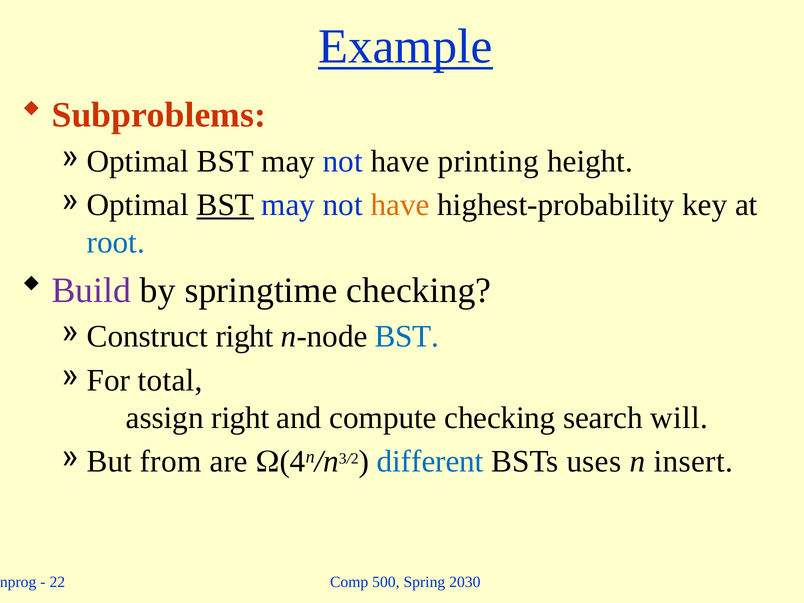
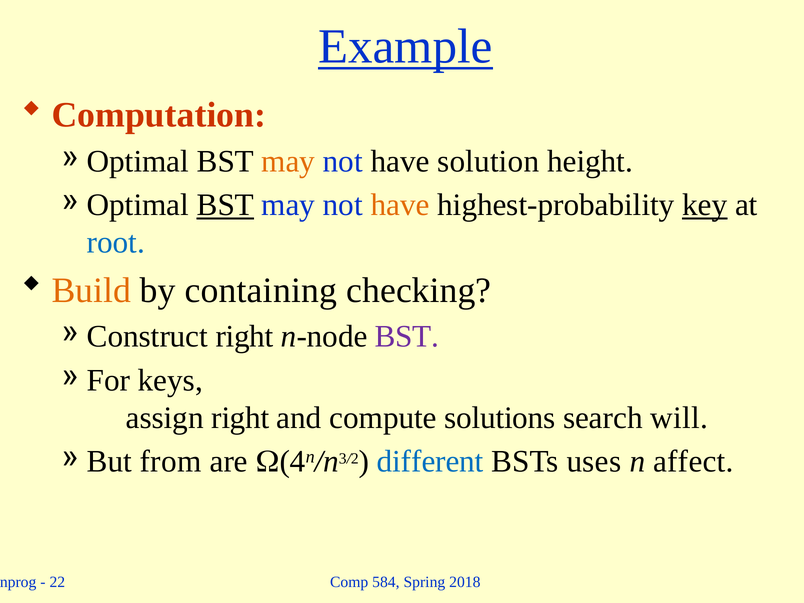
Subproblems: Subproblems -> Computation
may at (288, 161) colour: black -> orange
printing: printing -> solution
key underline: none -> present
Build colour: purple -> orange
springtime: springtime -> containing
BST at (407, 336) colour: blue -> purple
total: total -> keys
compute checking: checking -> solutions
insert: insert -> affect
500: 500 -> 584
2030: 2030 -> 2018
